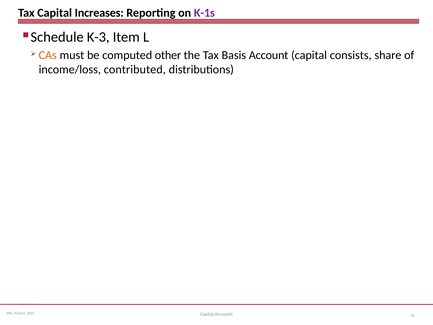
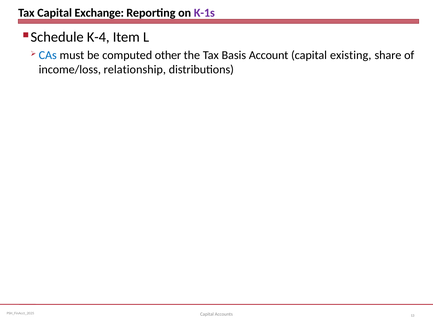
Increases: Increases -> Exchange
K-3: K-3 -> K-4
CAs colour: orange -> blue
consists: consists -> existing
contributed: contributed -> relationship
